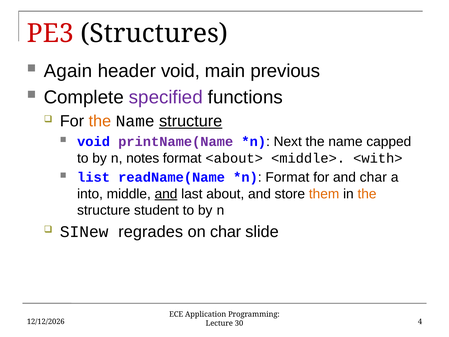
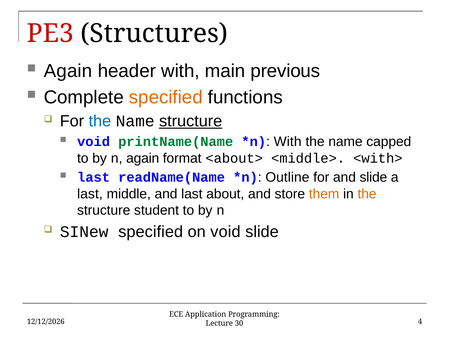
header void: void -> with
specified at (166, 97) colour: purple -> orange
the at (100, 121) colour: orange -> blue
printName(Name colour: purple -> green
Next at (288, 142): Next -> With
n notes: notes -> again
list at (94, 177): list -> last
Format at (287, 177): Format -> Outline
and char: char -> slide
into at (90, 194): into -> last
and at (166, 194) underline: present -> none
SINew regrades: regrades -> specified
on char: char -> void
